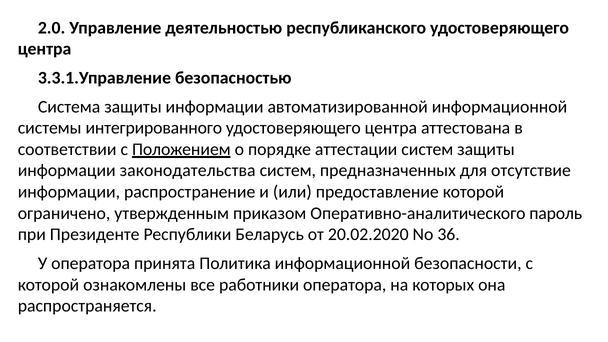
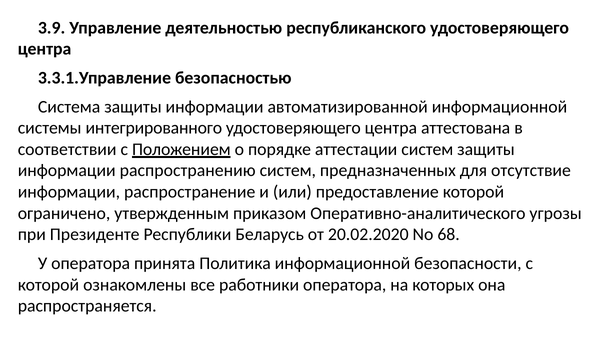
2.0: 2.0 -> 3.9
законодательства: законодательства -> распространению
пароль: пароль -> угрозы
36: 36 -> 68
